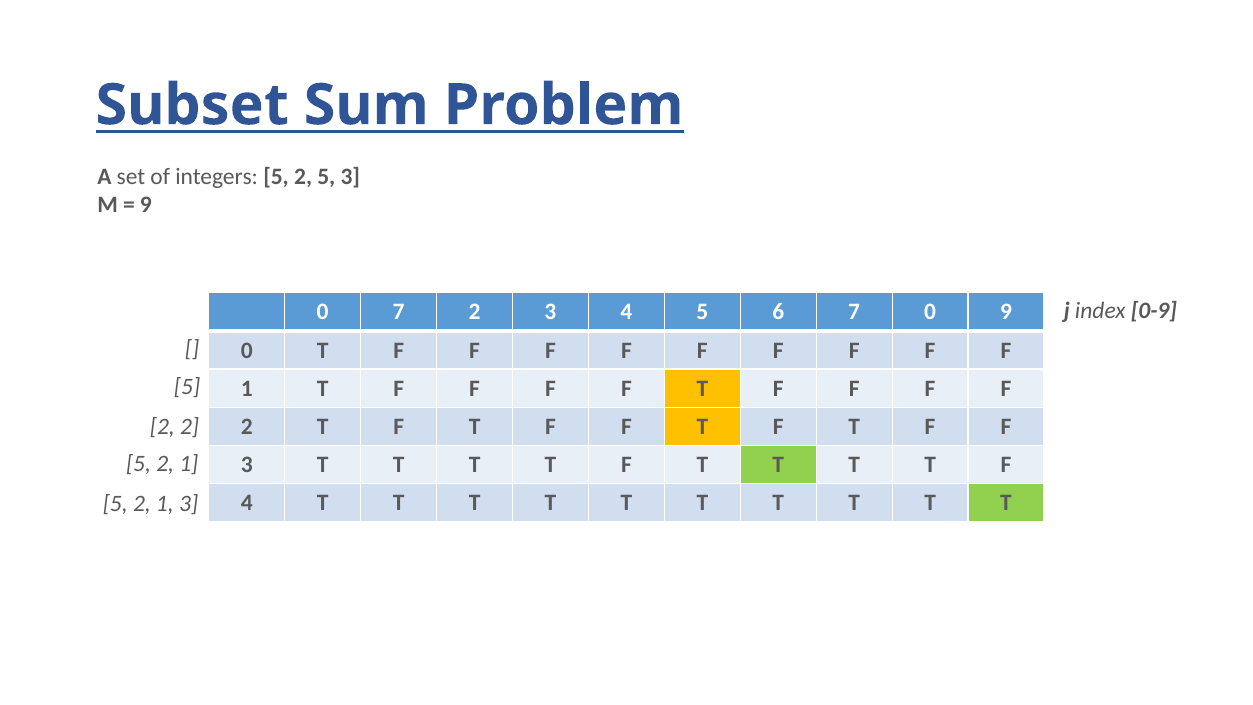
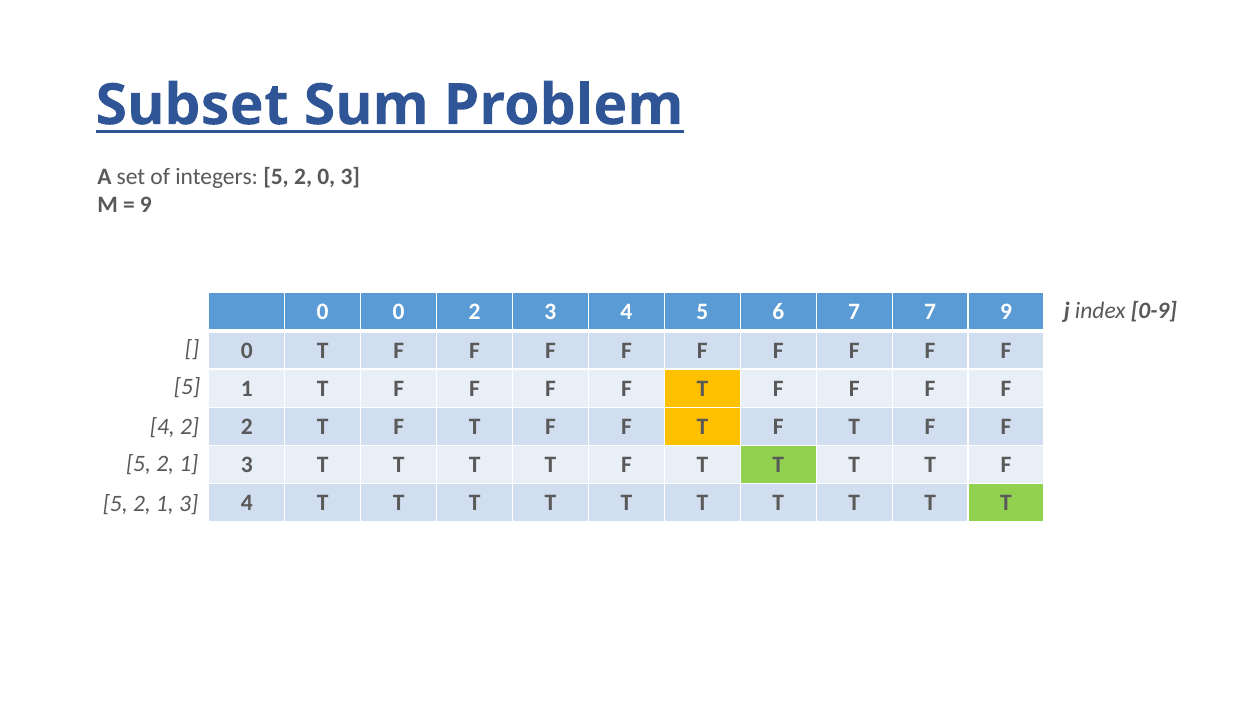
2 5: 5 -> 0
0 7: 7 -> 0
7 0: 0 -> 7
2 at (162, 426): 2 -> 4
